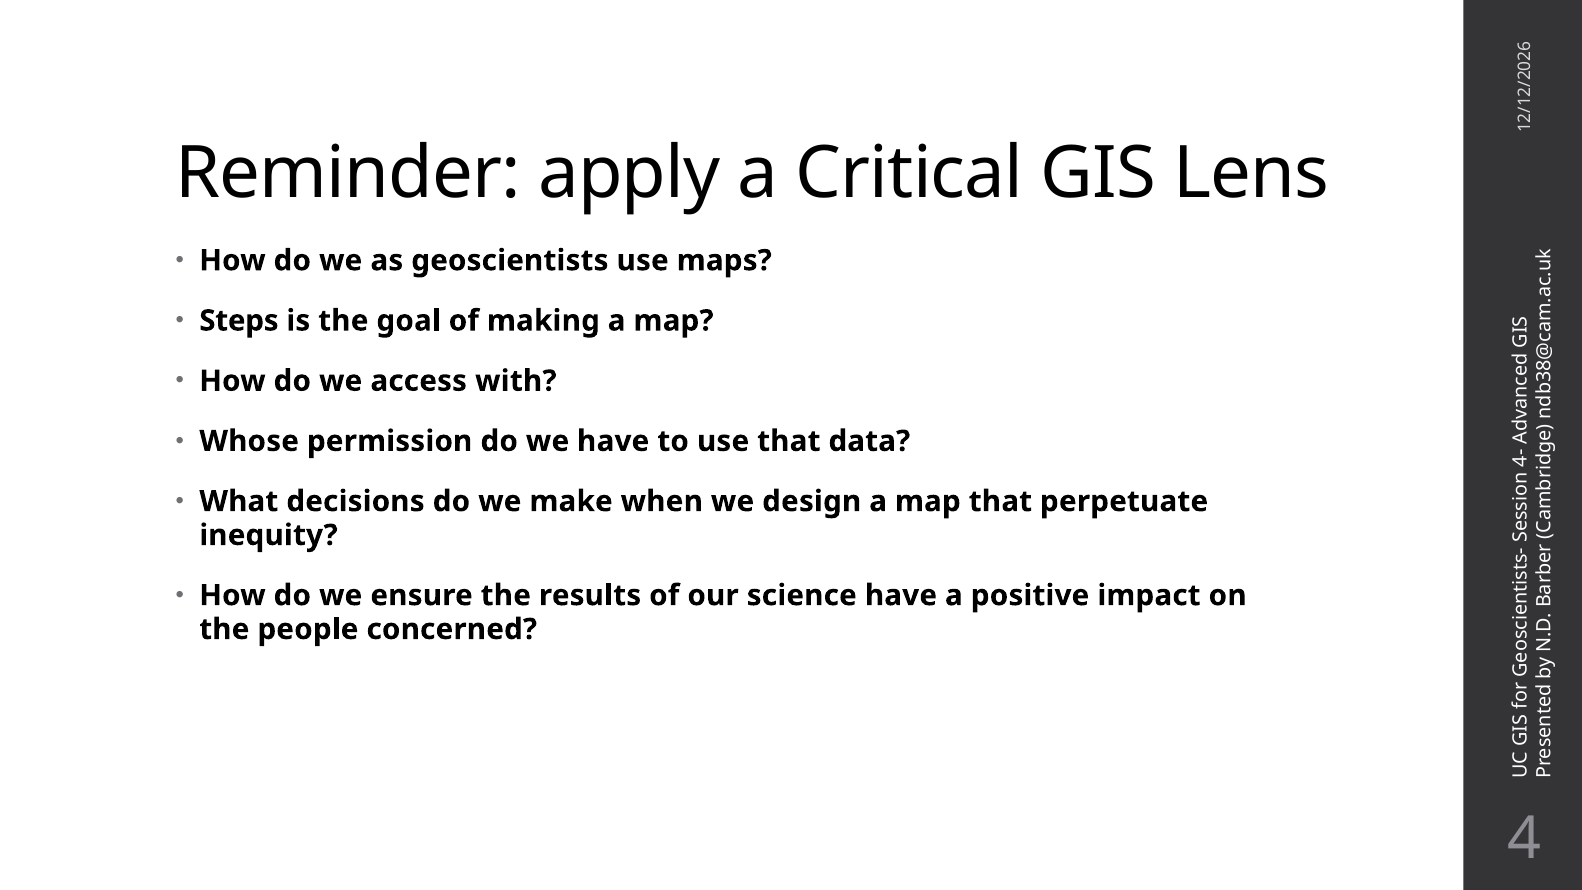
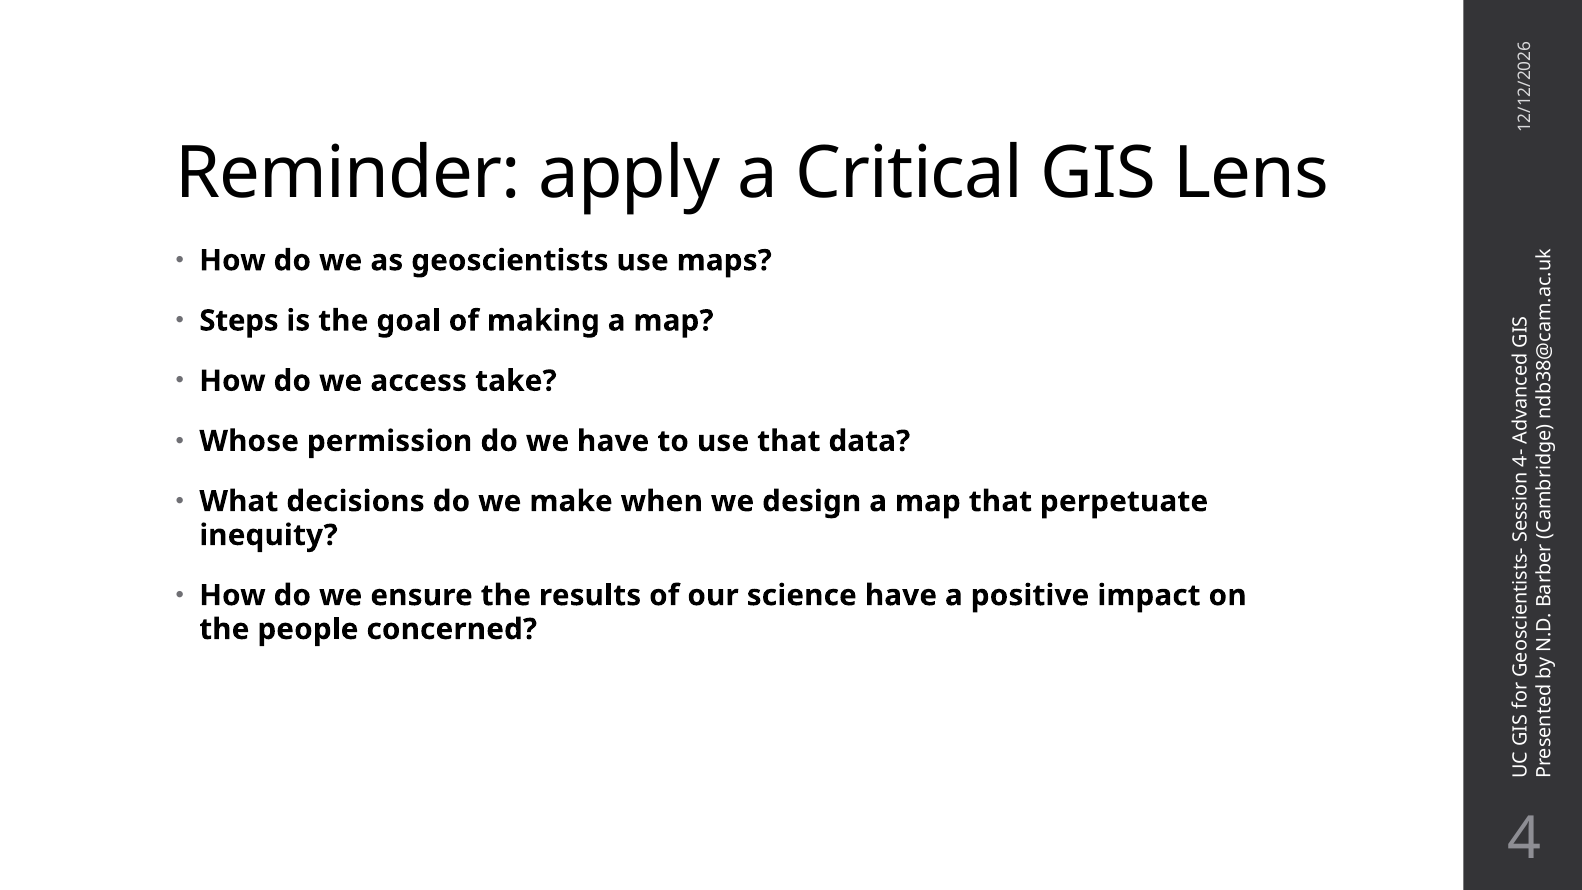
with: with -> take
